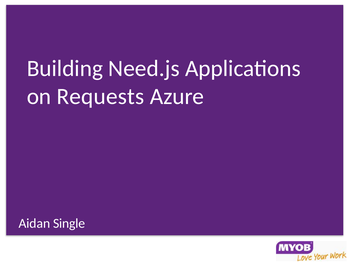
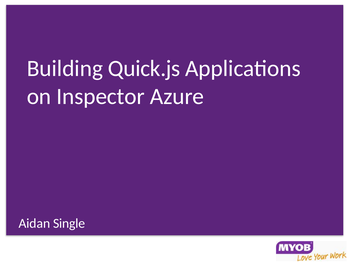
Need.js: Need.js -> Quick.js
Requests: Requests -> Inspector
